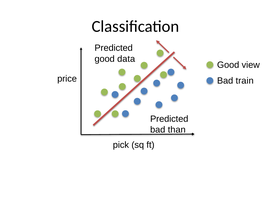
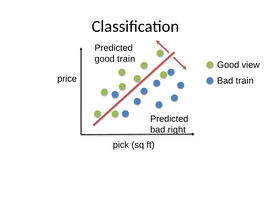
good data: data -> train
than: than -> right
